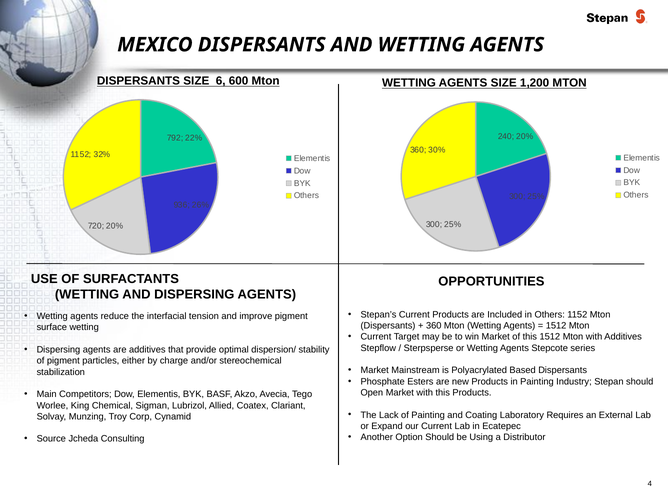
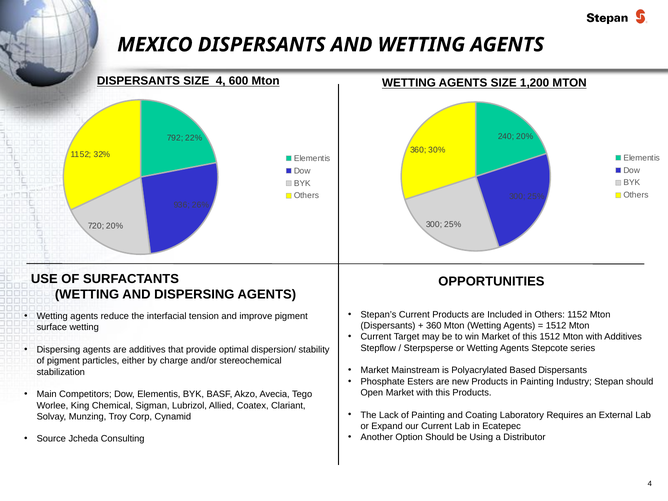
SIZE 6: 6 -> 4
